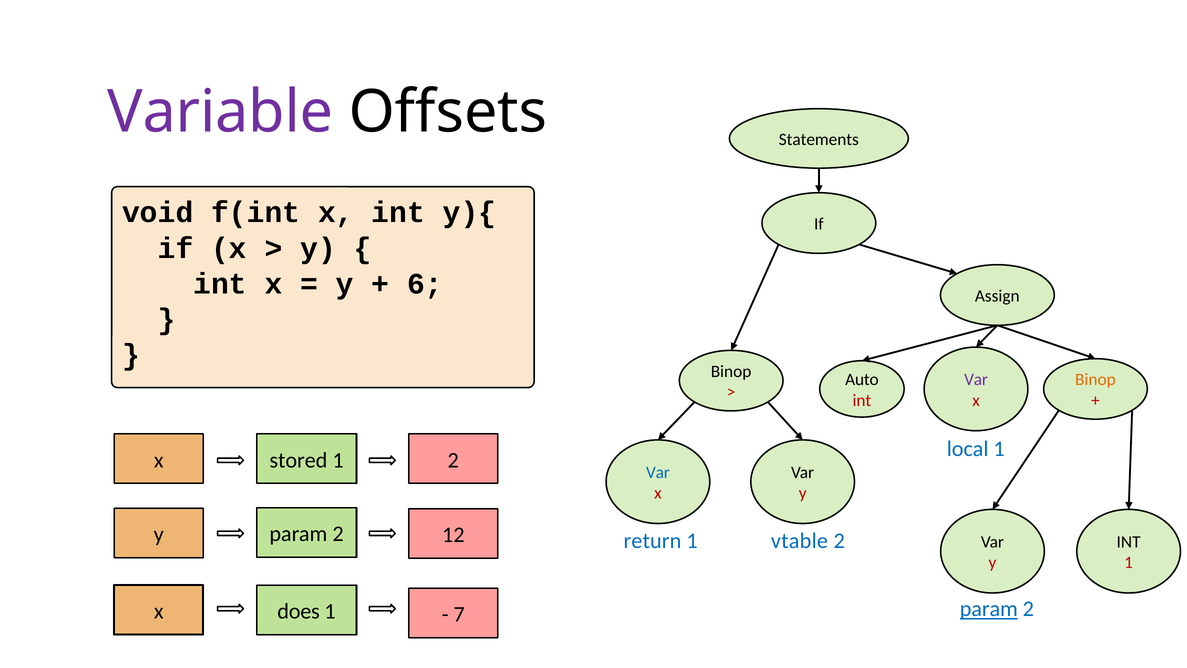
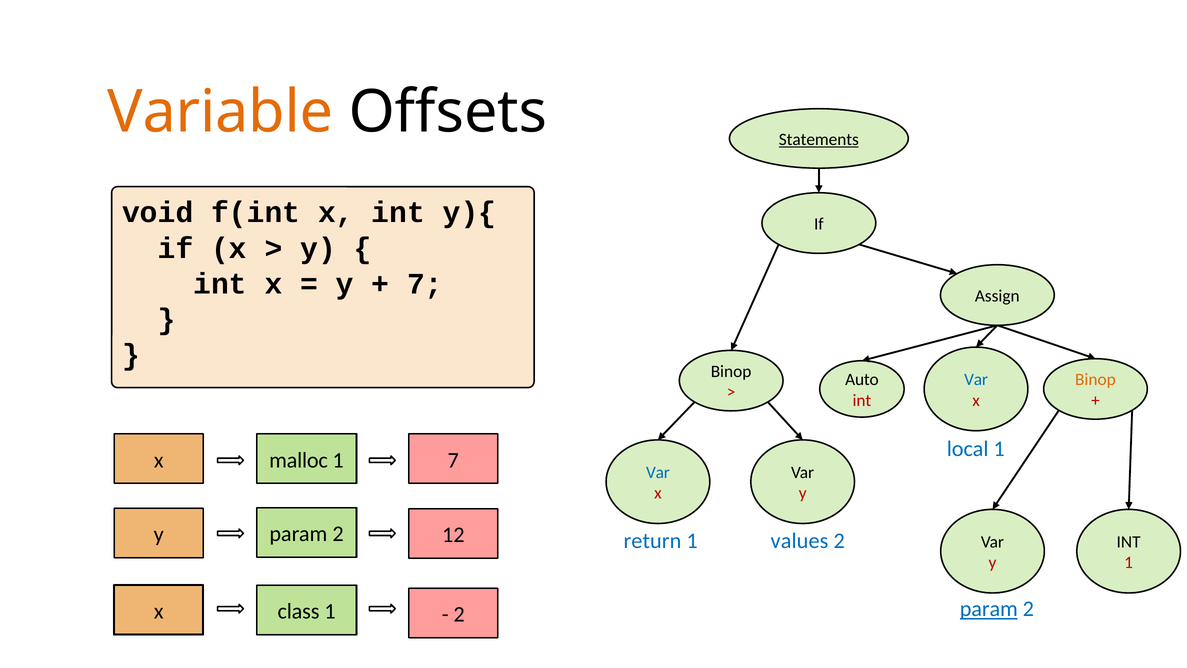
Variable colour: purple -> orange
Statements underline: none -> present
6 at (425, 284): 6 -> 7
Var at (976, 380) colour: purple -> blue
stored: stored -> malloc
1 2: 2 -> 7
vtable: vtable -> values
does: does -> class
7 at (459, 614): 7 -> 2
